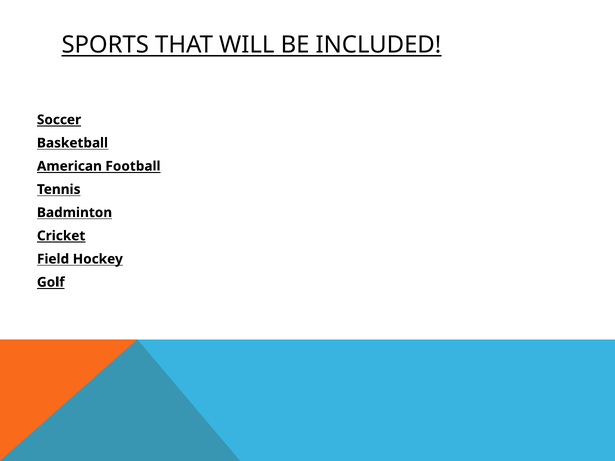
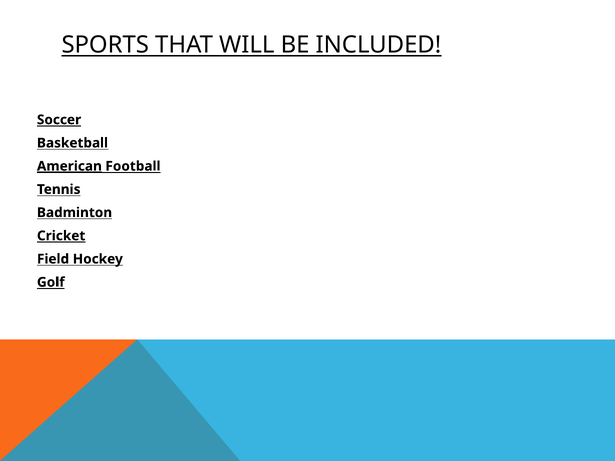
American underline: none -> present
